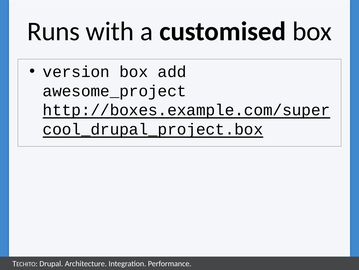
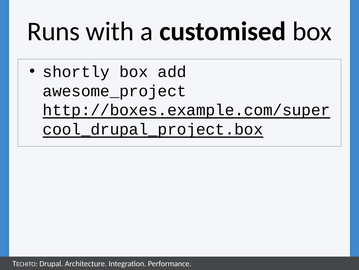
version: version -> shortly
